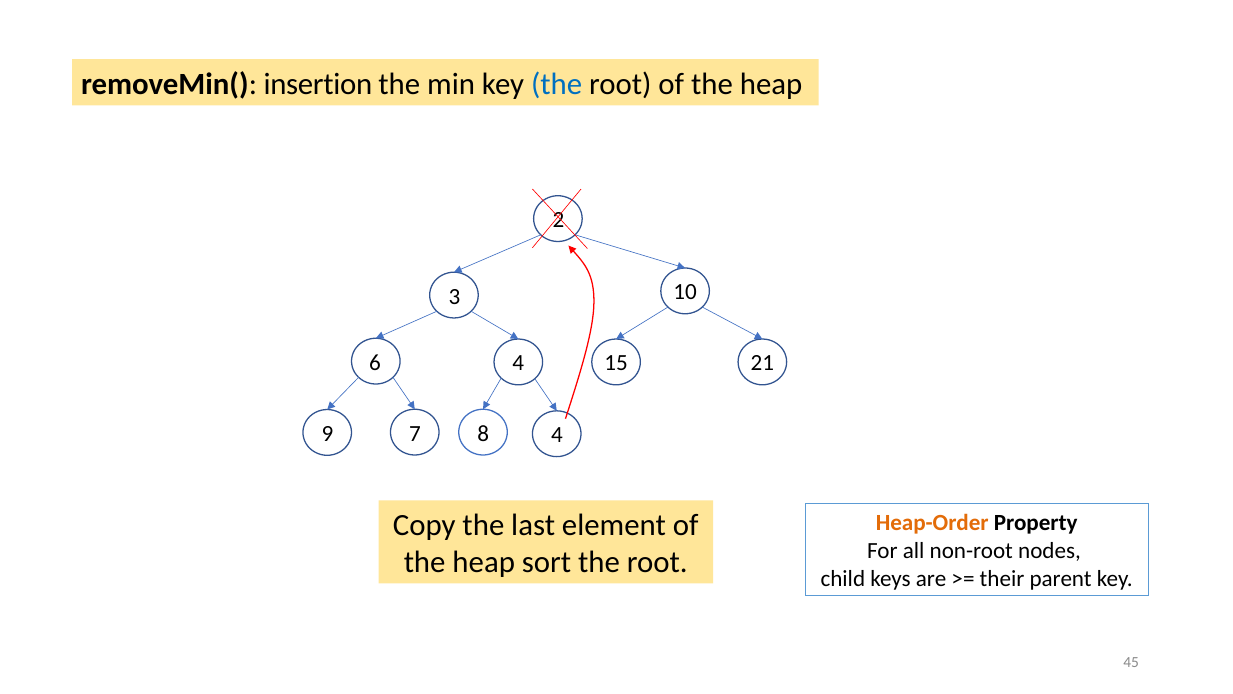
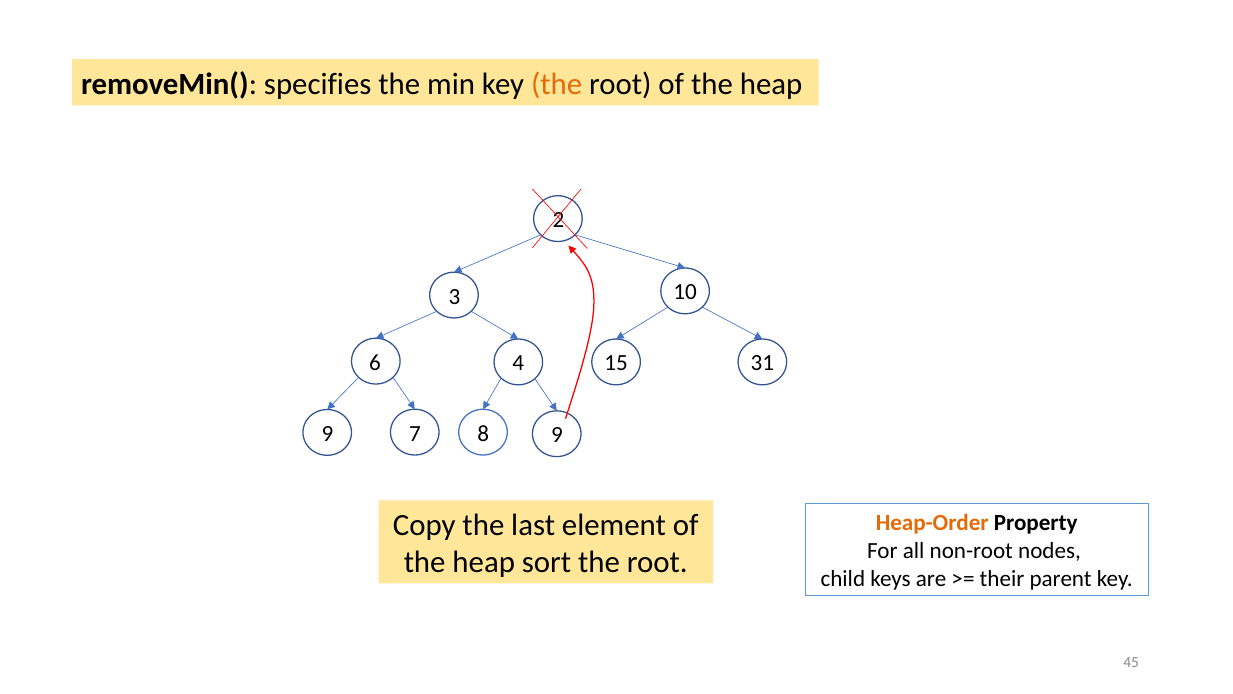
insertion: insertion -> specifies
the at (557, 84) colour: blue -> orange
21: 21 -> 31
8 4: 4 -> 9
